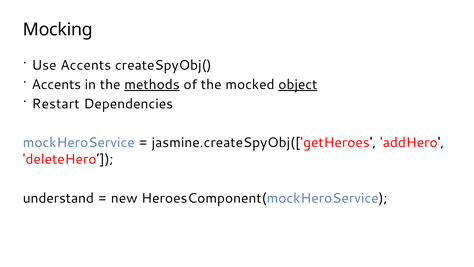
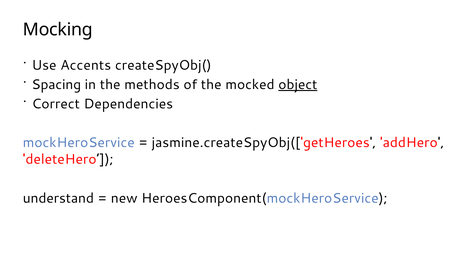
Accents at (56, 84): Accents -> Spacing
methods underline: present -> none
Restart: Restart -> Correct
